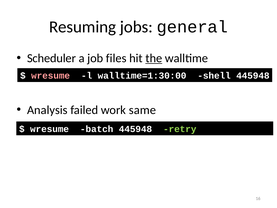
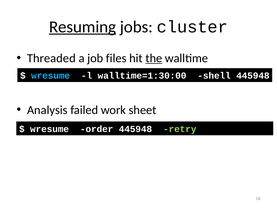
Resuming underline: none -> present
general: general -> cluster
Scheduler: Scheduler -> Threaded
wresume at (51, 76) colour: pink -> light blue
same: same -> sheet
batch: batch -> order
